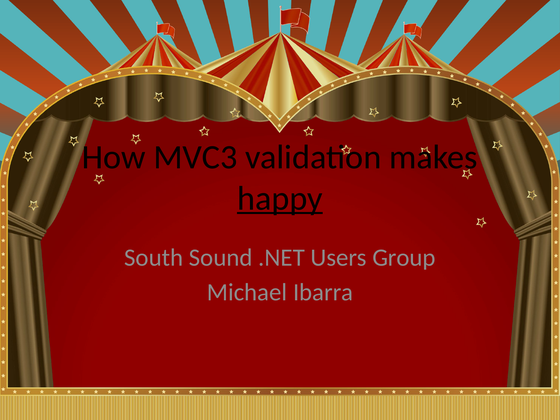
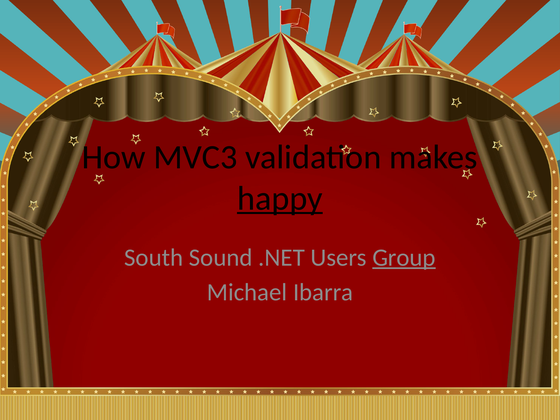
Group underline: none -> present
